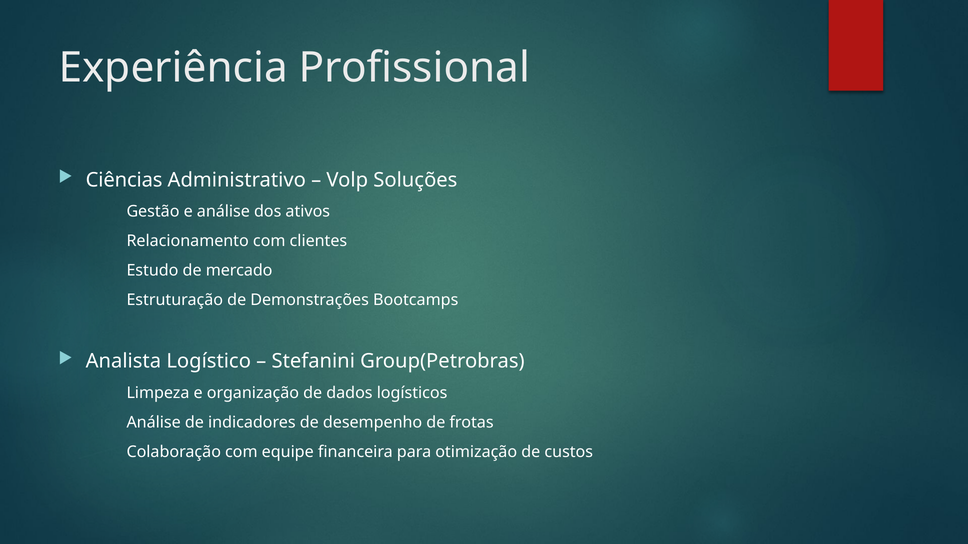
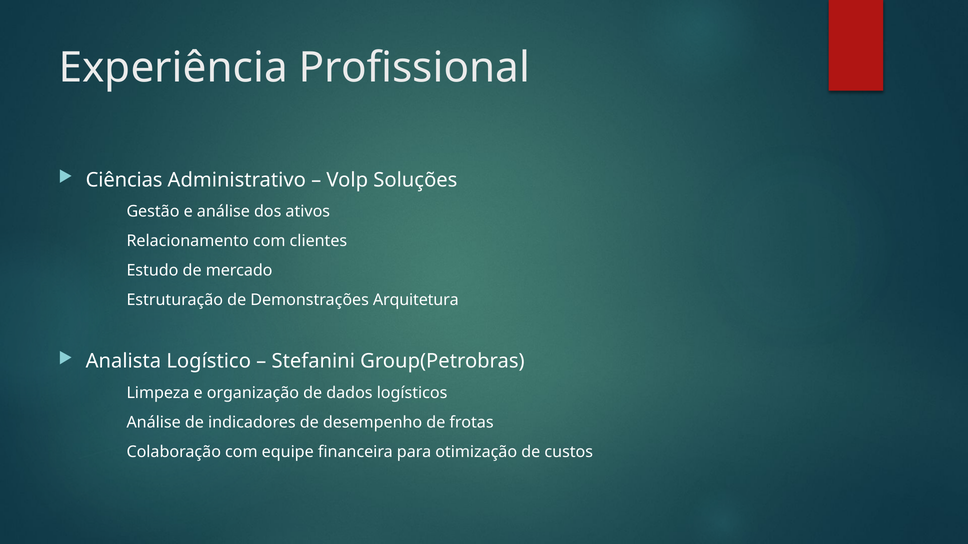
Bootcamps: Bootcamps -> Arquitetura
